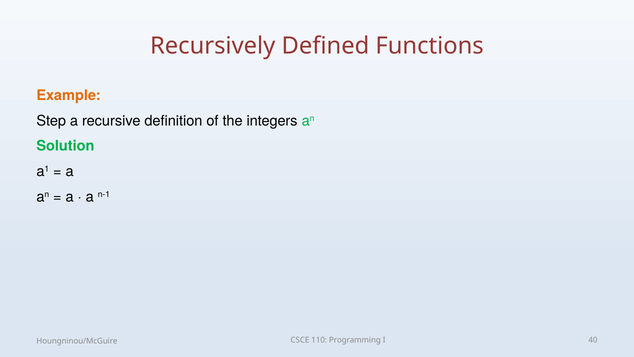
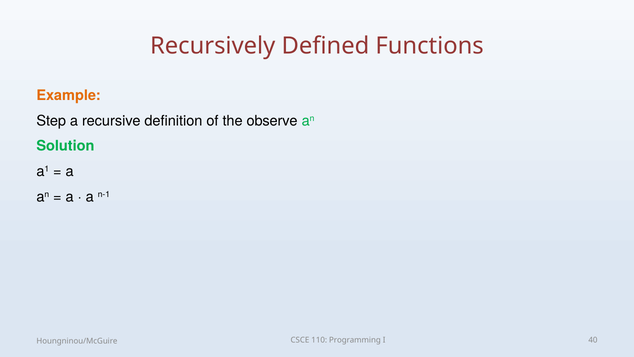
integers: integers -> observe
